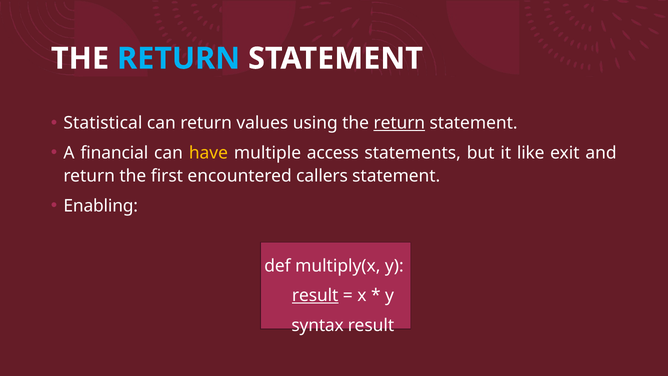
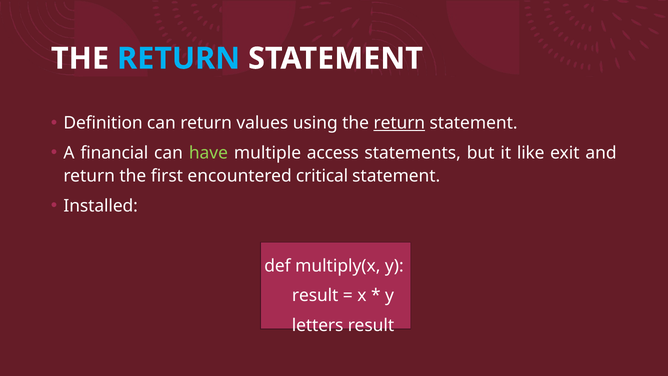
Statistical: Statistical -> Definition
have colour: yellow -> light green
callers: callers -> critical
Enabling: Enabling -> Installed
result at (315, 295) underline: present -> none
syntax: syntax -> letters
